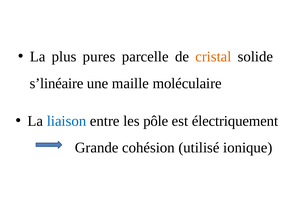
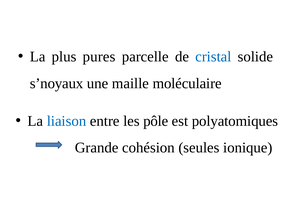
cristal colour: orange -> blue
s’linéaire: s’linéaire -> s’noyaux
électriquement: électriquement -> polyatomiques
utilisé: utilisé -> seules
